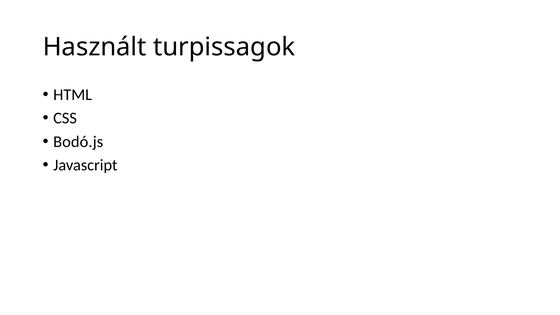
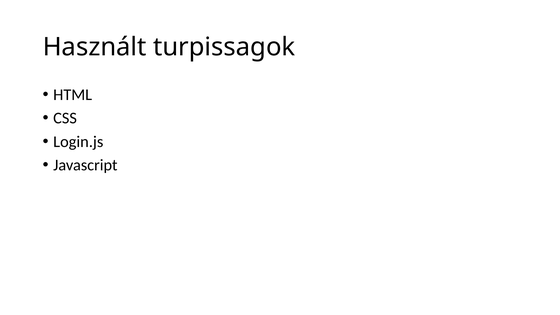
Bodó.js: Bodó.js -> Login.js
